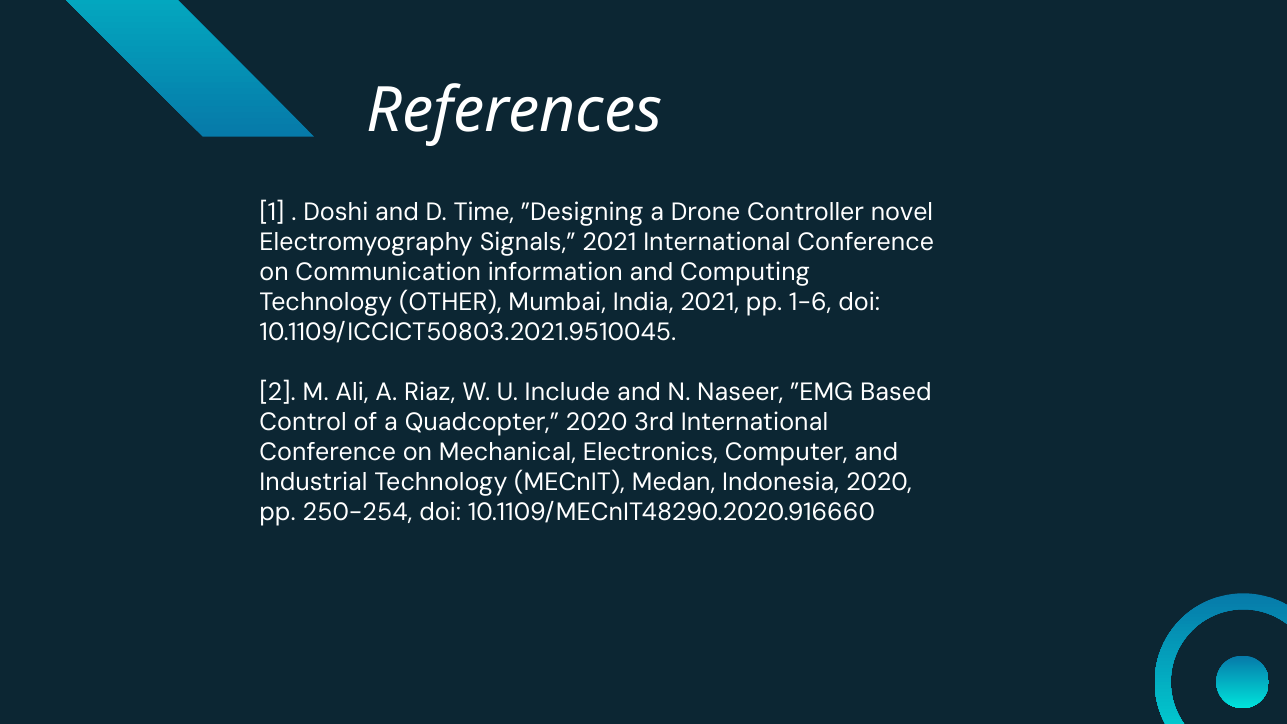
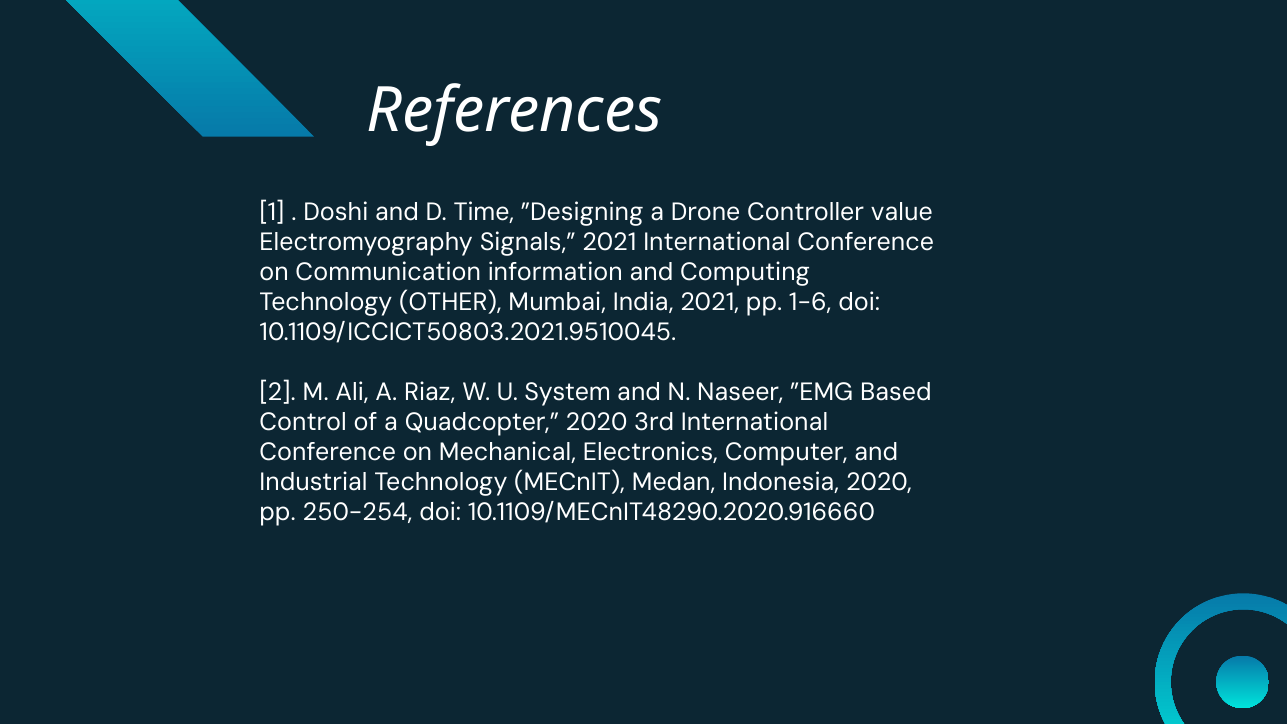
novel: novel -> value
Include: Include -> System
